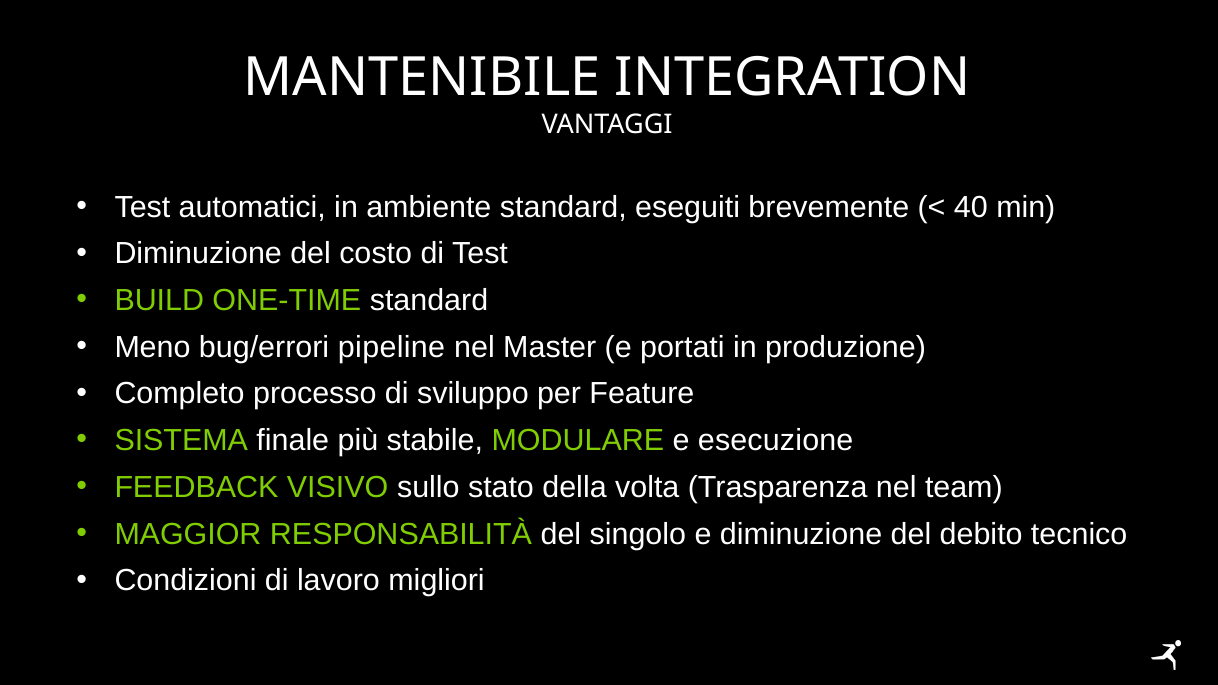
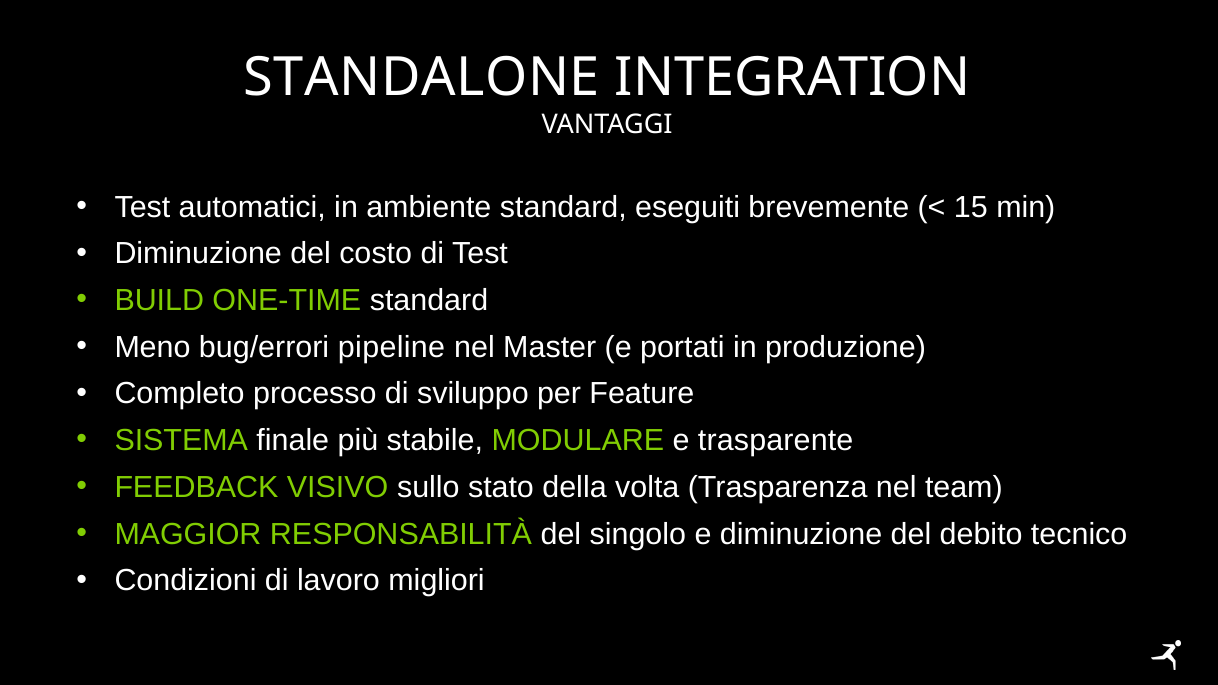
MANTENIBILE: MANTENIBILE -> STANDALONE
40: 40 -> 15
esecuzione: esecuzione -> trasparente
